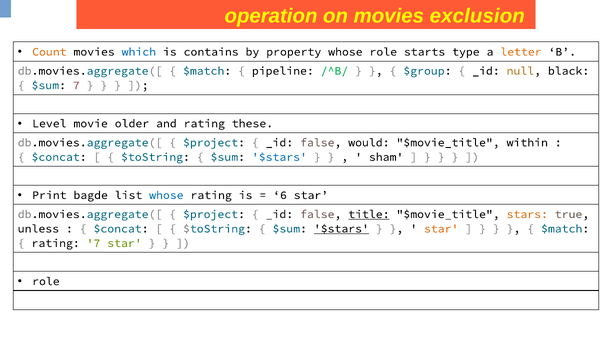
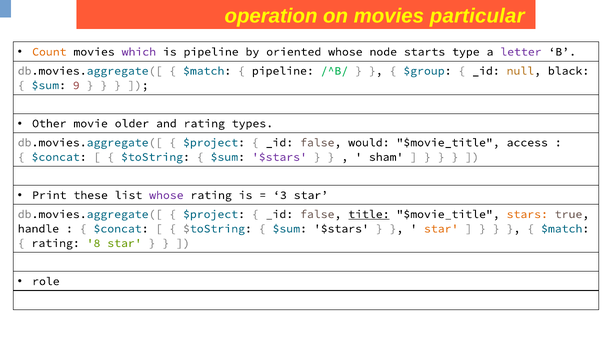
exclusion: exclusion -> particular
which colour: blue -> purple
is contains: contains -> pipeline
property: property -> oriented
whose role: role -> node
letter colour: orange -> purple
$sum 7: 7 -> 9
Level: Level -> Other
these: these -> types
within: within -> access
$stars at (279, 157) colour: blue -> purple
bagde: bagde -> these
whose at (166, 195) colour: blue -> purple
6: 6 -> 3
unless: unless -> handle
$stars at (341, 229) underline: present -> none
rating 7: 7 -> 8
